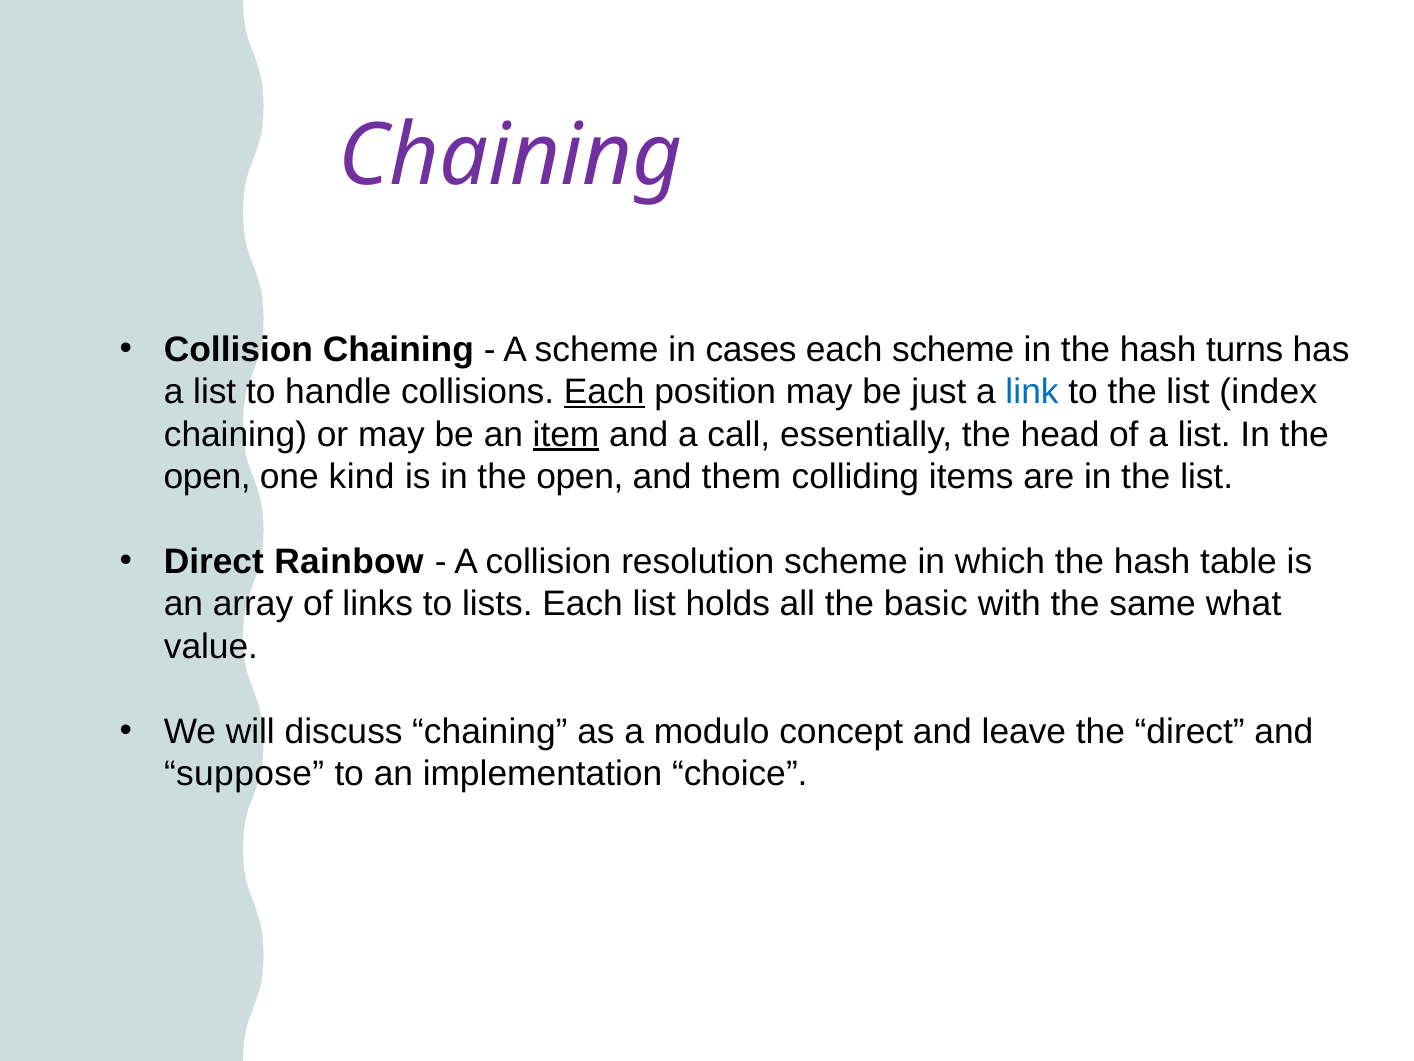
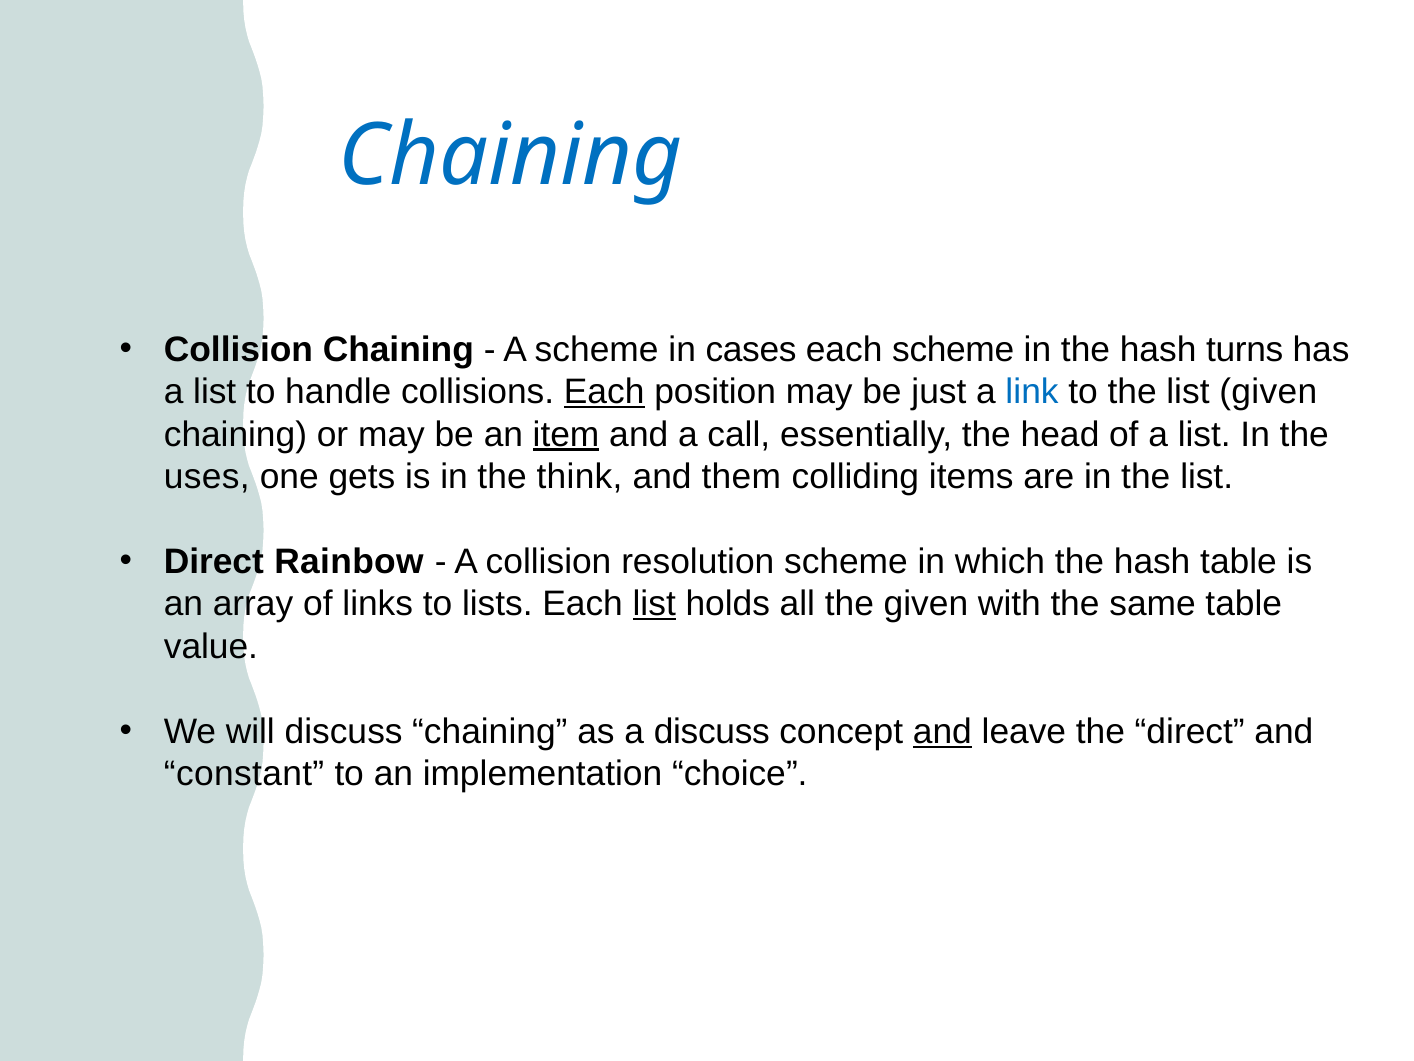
Chaining at (511, 156) colour: purple -> blue
list index: index -> given
open at (207, 477): open -> uses
kind: kind -> gets
is in the open: open -> think
list at (654, 604) underline: none -> present
the basic: basic -> given
same what: what -> table
a modulo: modulo -> discuss
and at (942, 731) underline: none -> present
suppose: suppose -> constant
